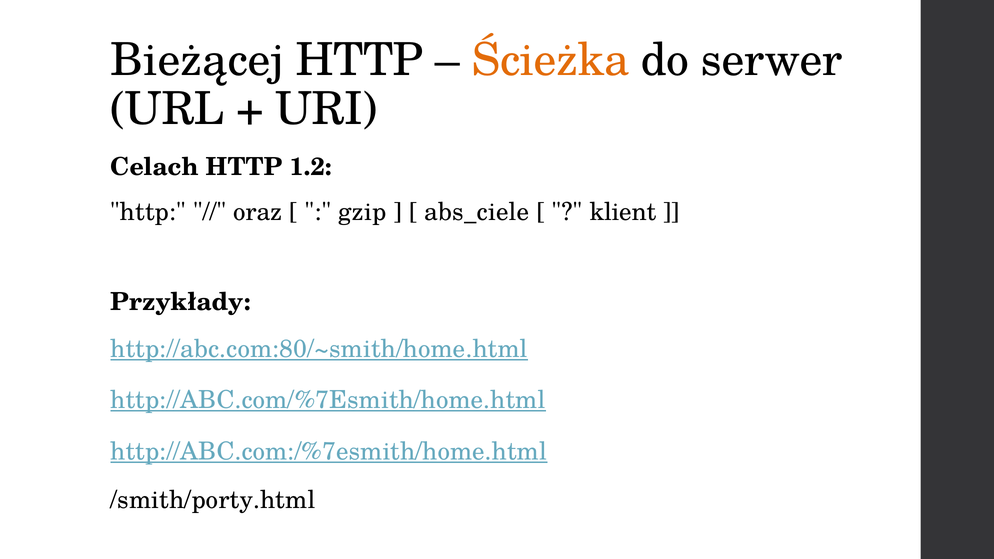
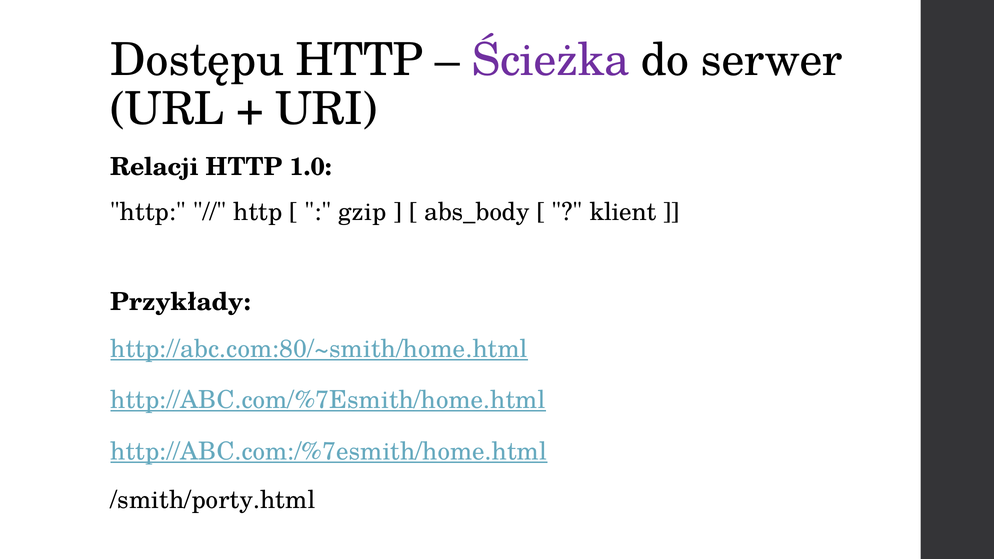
Bieżącej: Bieżącej -> Dostępu
Ścieżka colour: orange -> purple
Celach: Celach -> Relacji
1.2: 1.2 -> 1.0
oraz at (258, 212): oraz -> http
abs_ciele: abs_ciele -> abs_body
